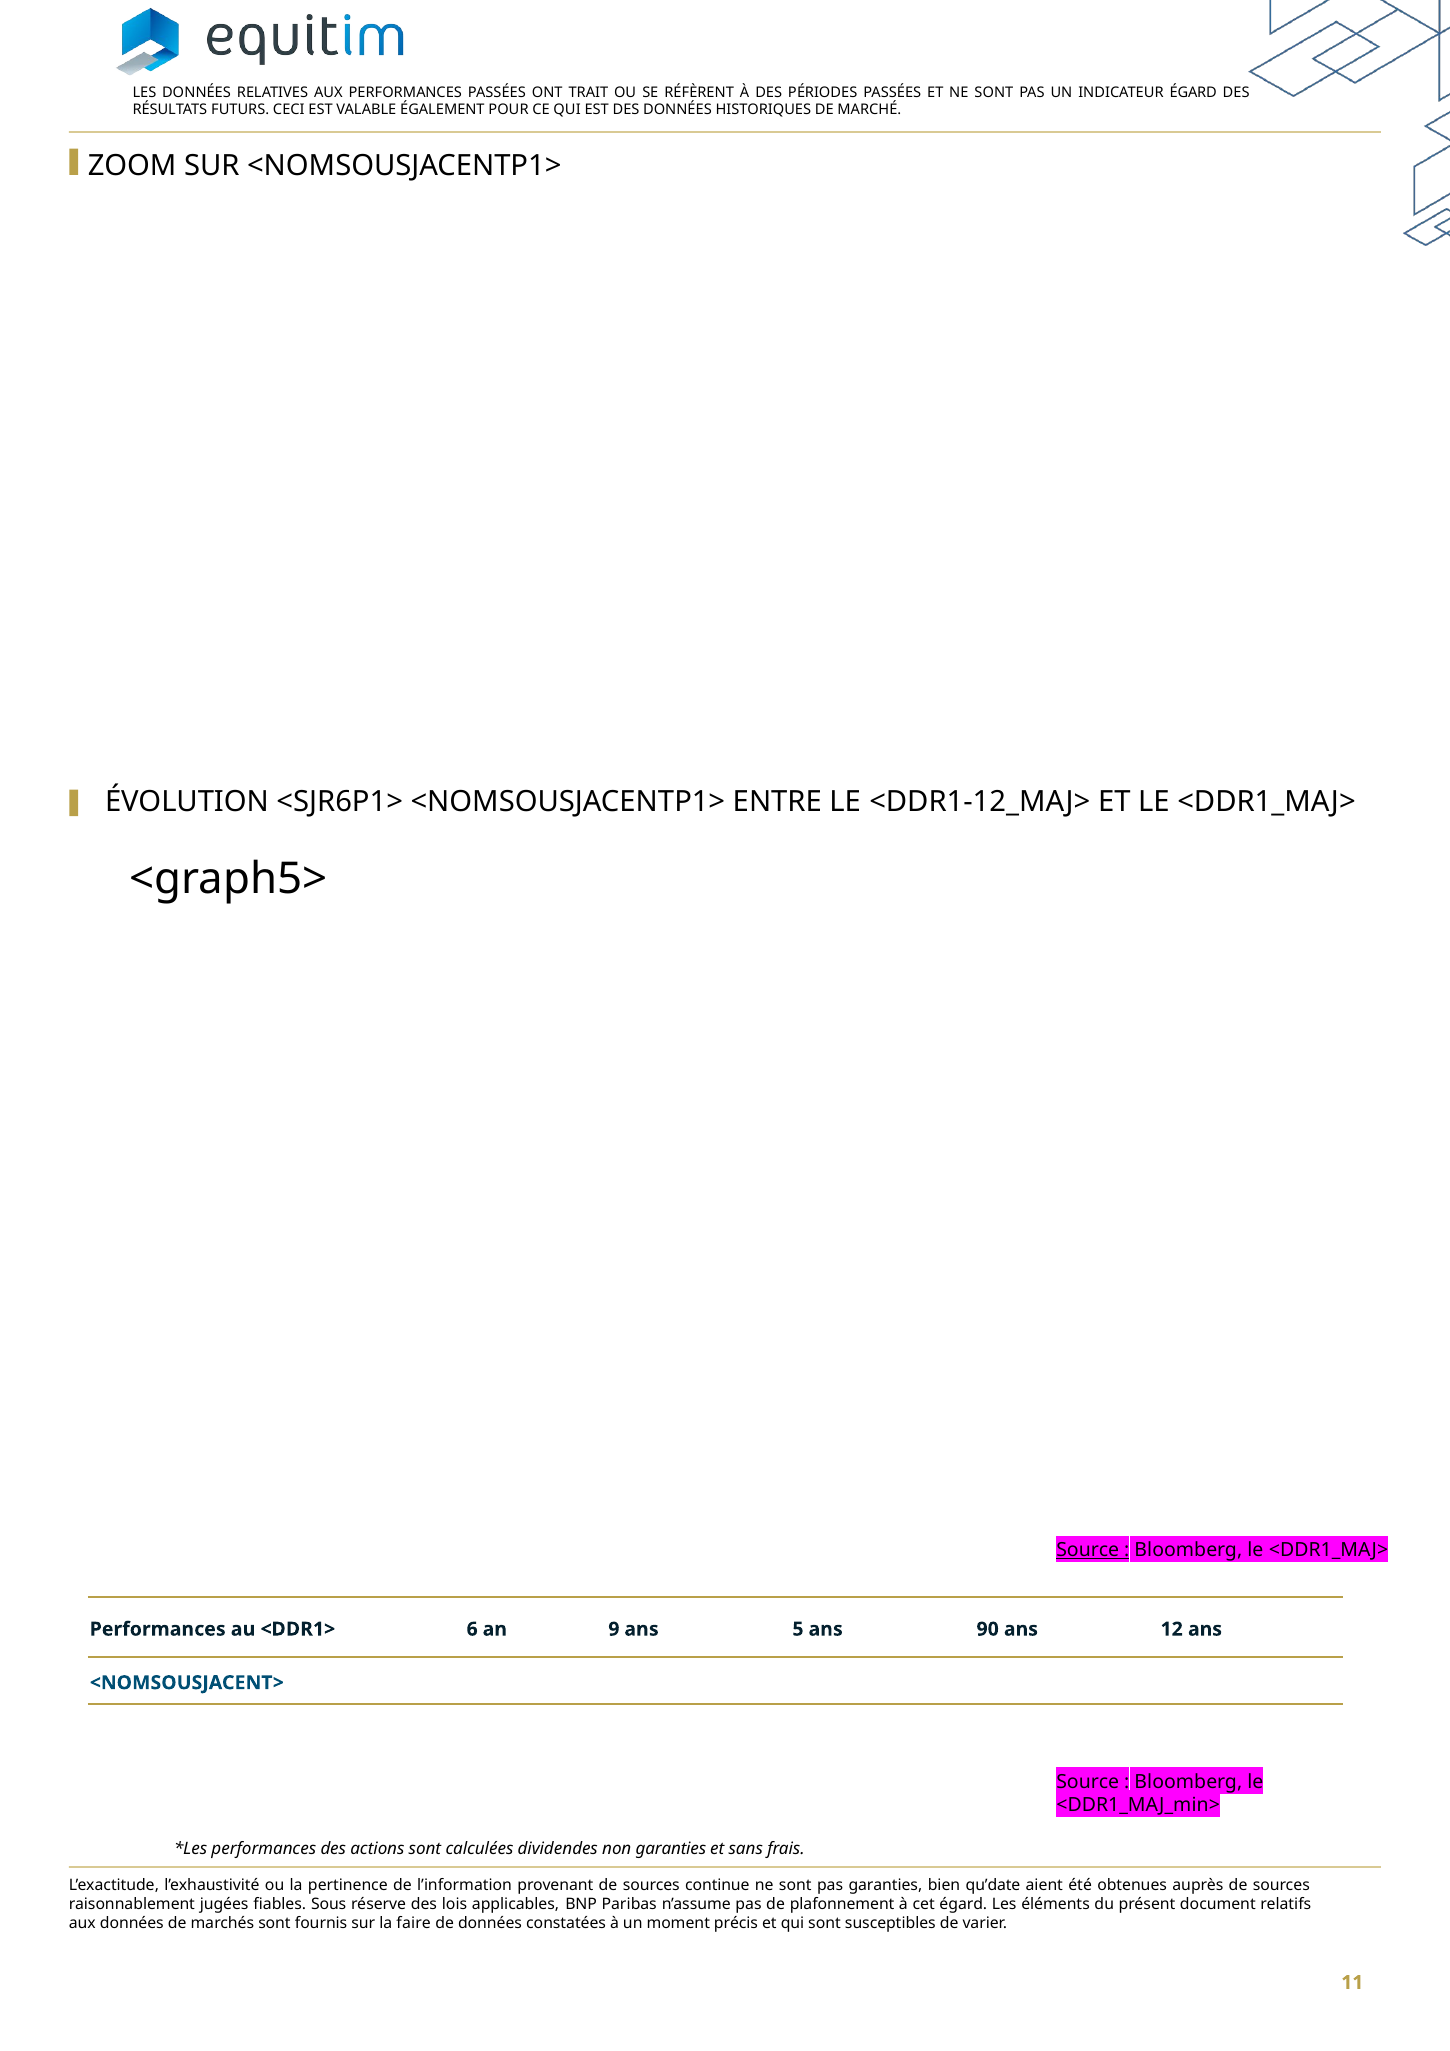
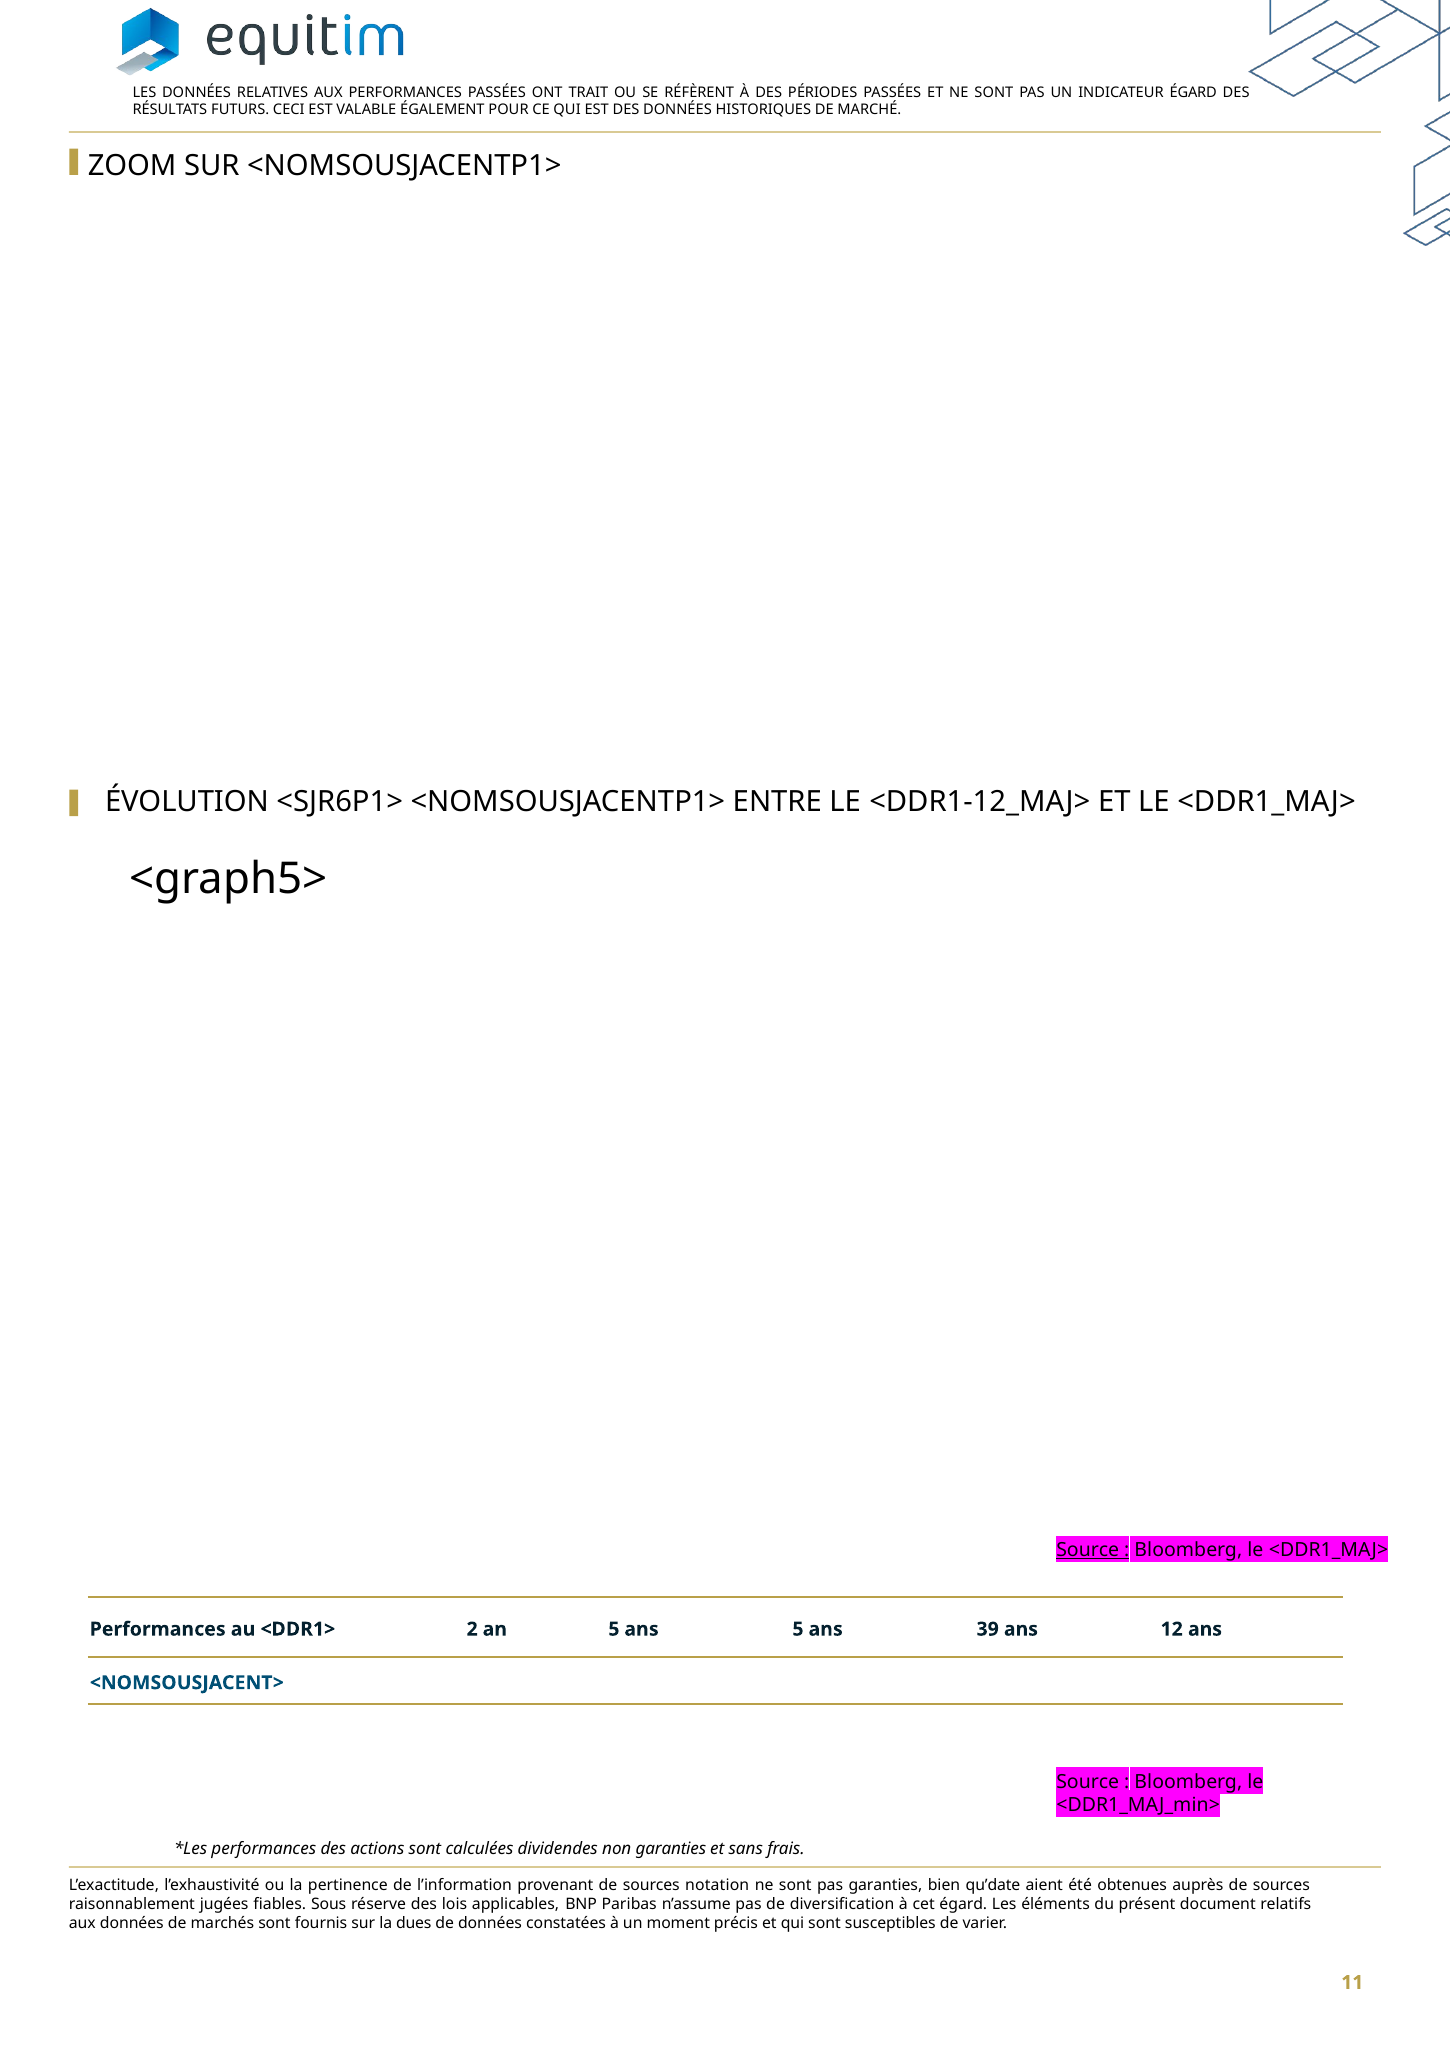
6: 6 -> 2
an 9: 9 -> 5
90: 90 -> 39
continue: continue -> notation
plafonnement: plafonnement -> diversification
faire: faire -> dues
